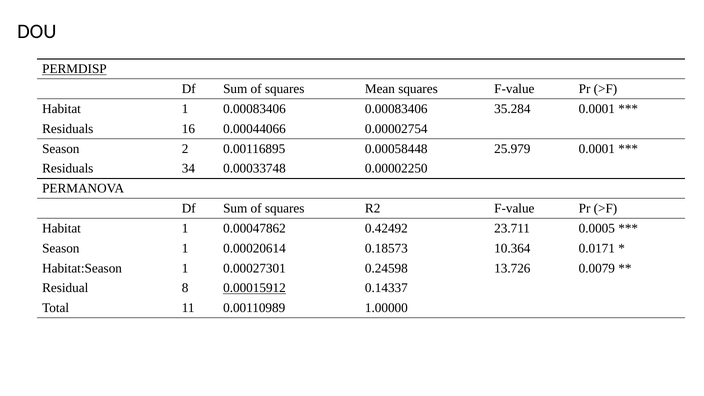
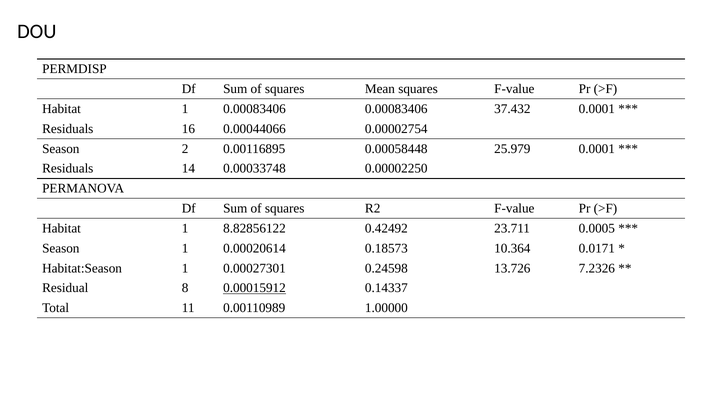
PERMDISP underline: present -> none
35.284: 35.284 -> 37.432
34: 34 -> 14
0.00047862: 0.00047862 -> 8.82856122
0.0079: 0.0079 -> 7.2326
